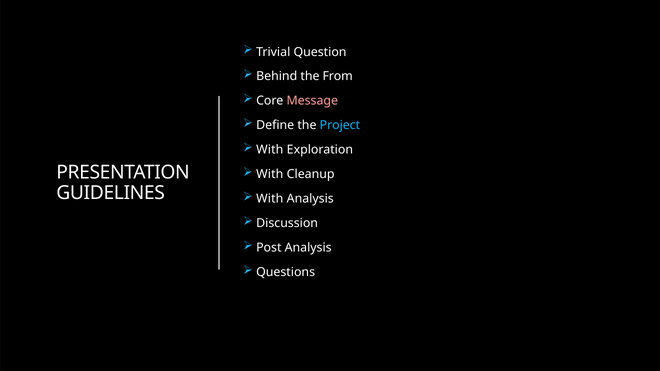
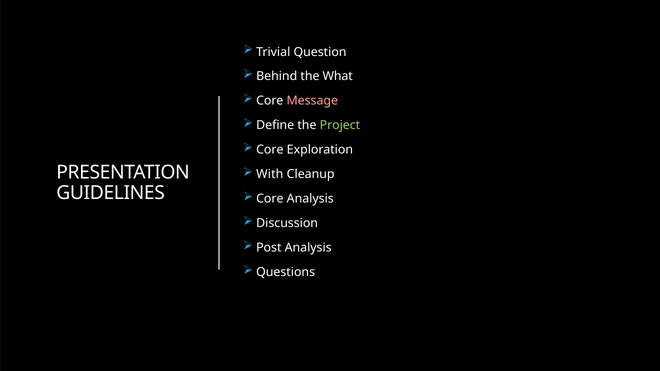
From: From -> What
Project colour: light blue -> light green
With at (270, 150): With -> Core
With at (270, 199): With -> Core
